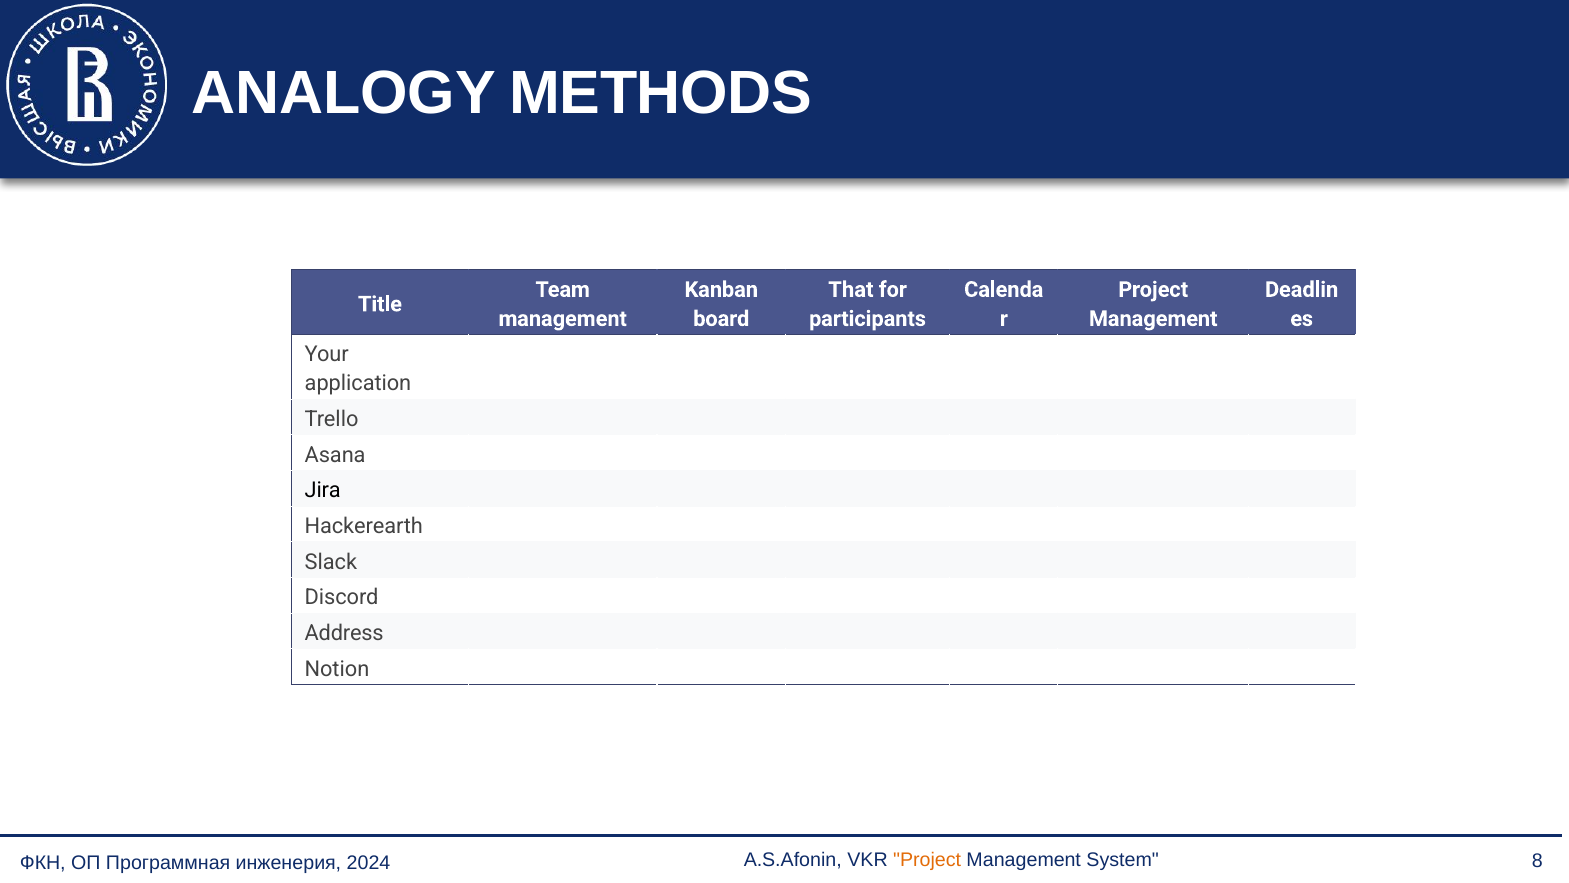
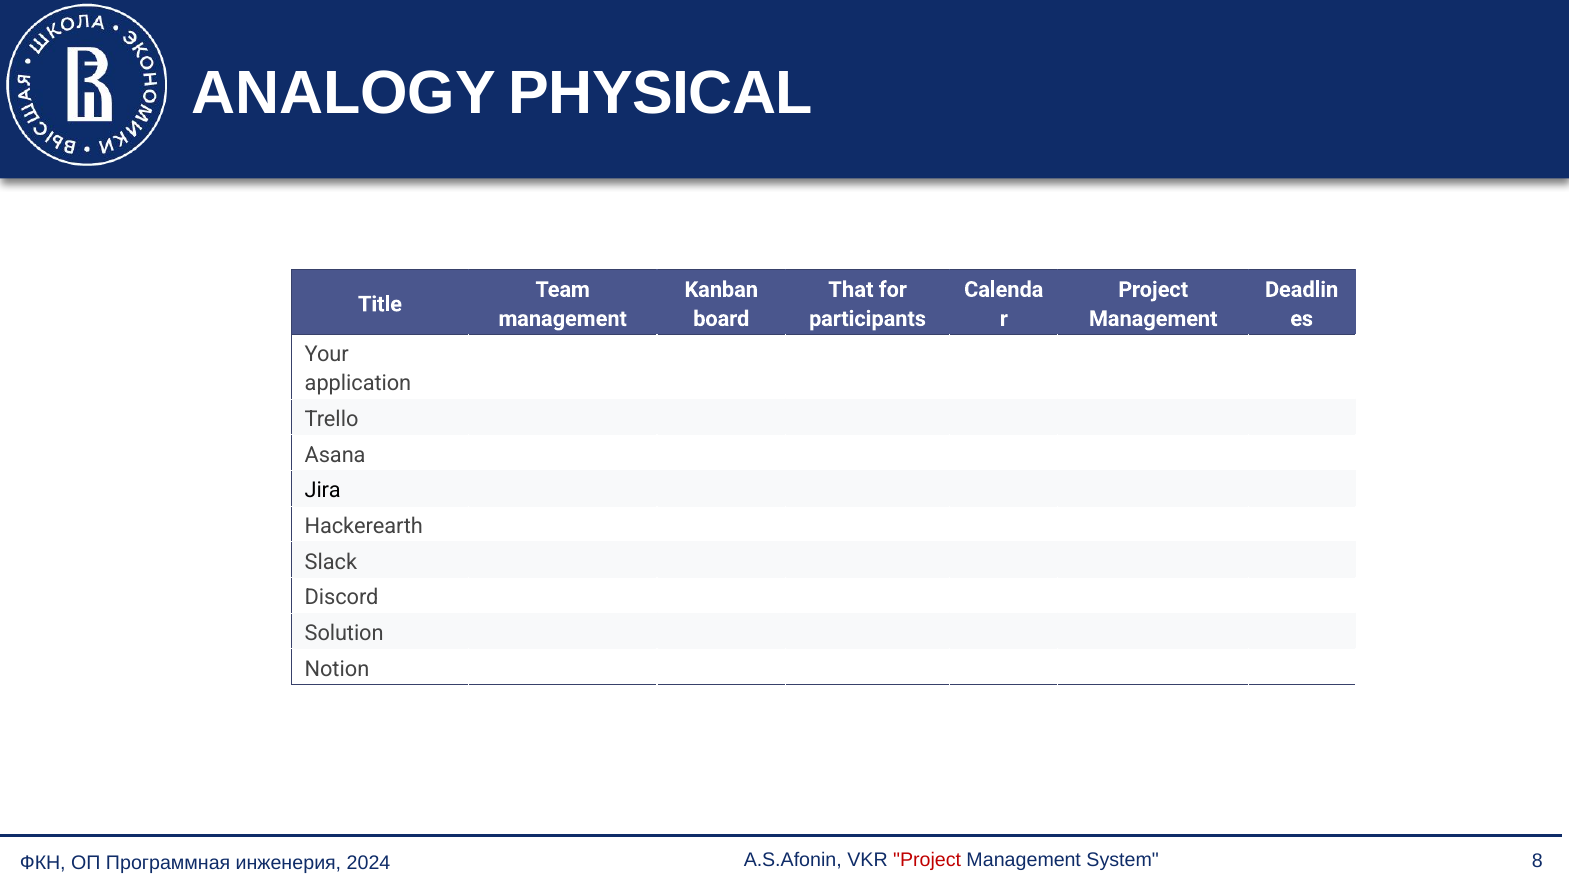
METHODS: METHODS -> PHYSICAL
Address: Address -> Solution
Project at (927, 860) colour: orange -> red
